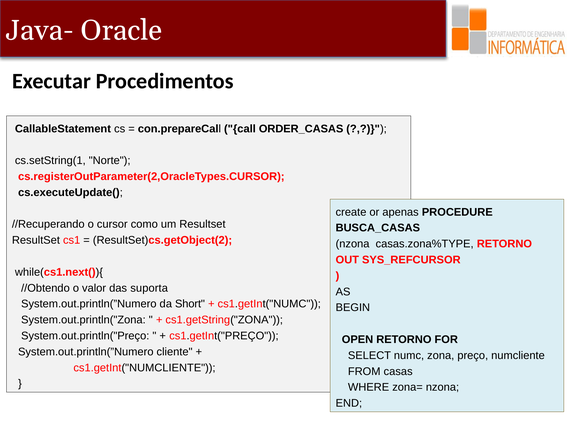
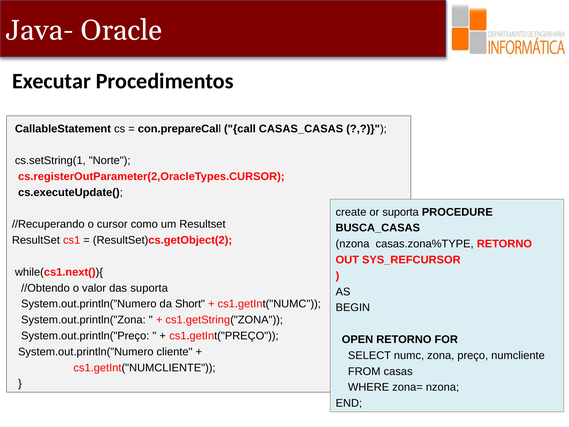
ORDER_CASAS: ORDER_CASAS -> CASAS_CASAS
or apenas: apenas -> suporta
